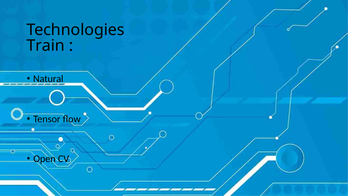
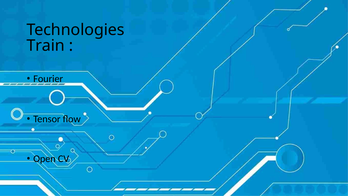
Natural: Natural -> Fourier
